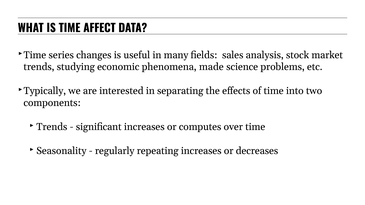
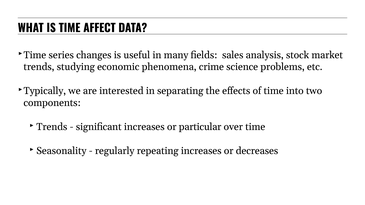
made: made -> crime
computes: computes -> particular
